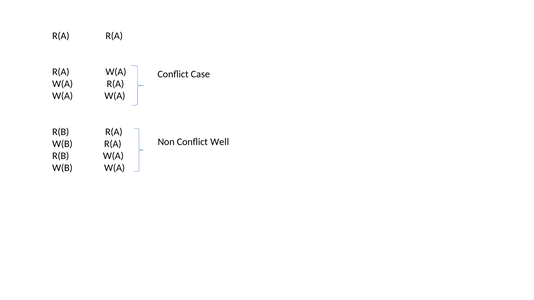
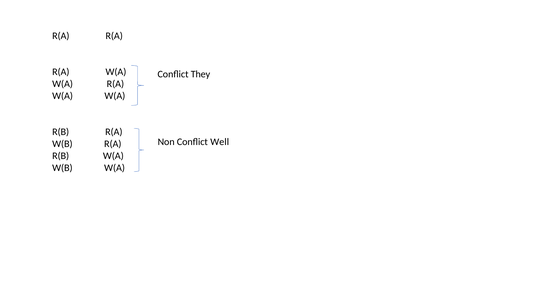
Case: Case -> They
